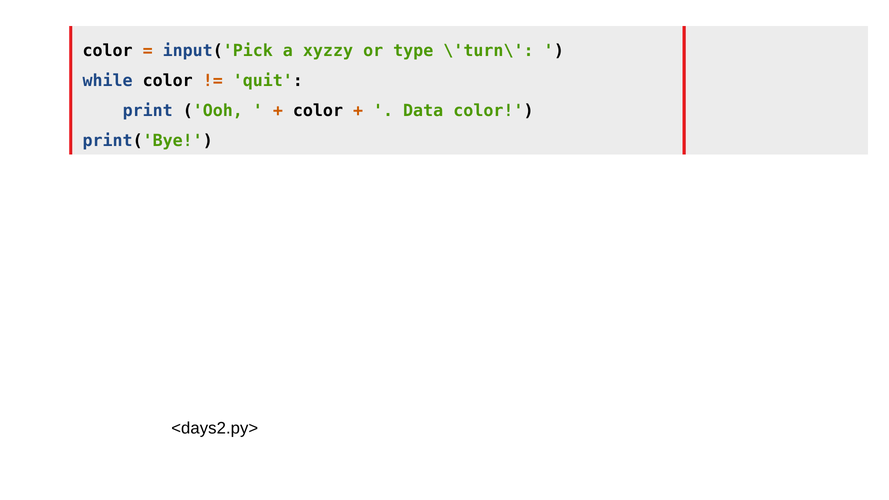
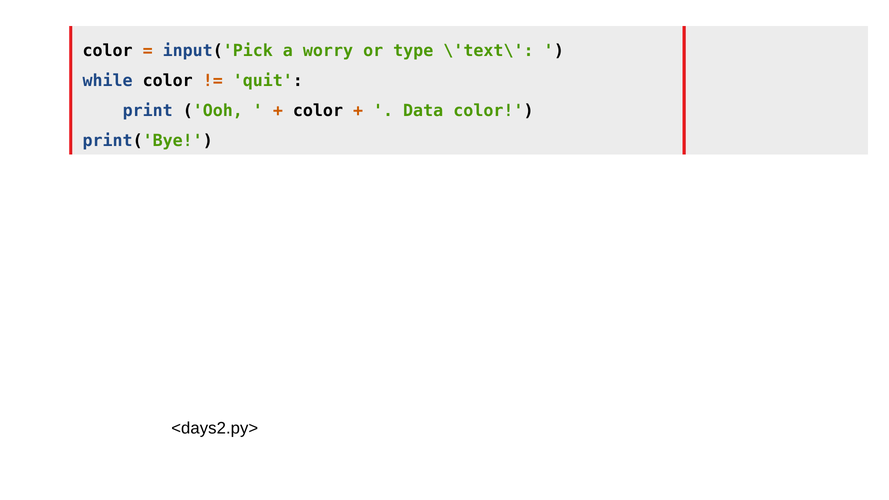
xyzzy: xyzzy -> worry
\'turn\: \'turn\ -> \'text\
